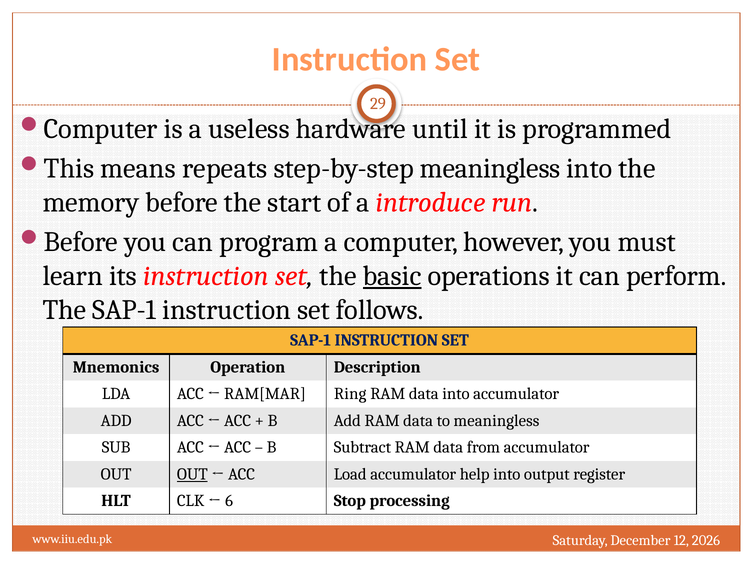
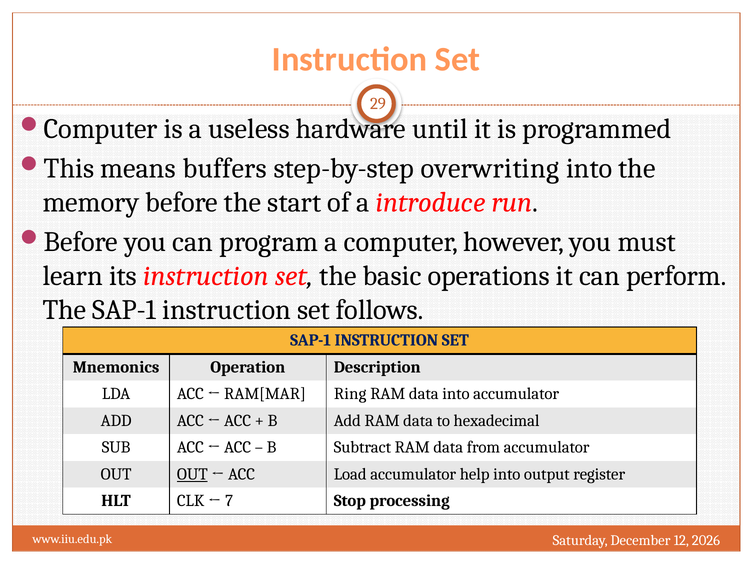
repeats: repeats -> buffers
step-by-step meaningless: meaningless -> overwriting
basic underline: present -> none
to meaningless: meaningless -> hexadecimal
6: 6 -> 7
